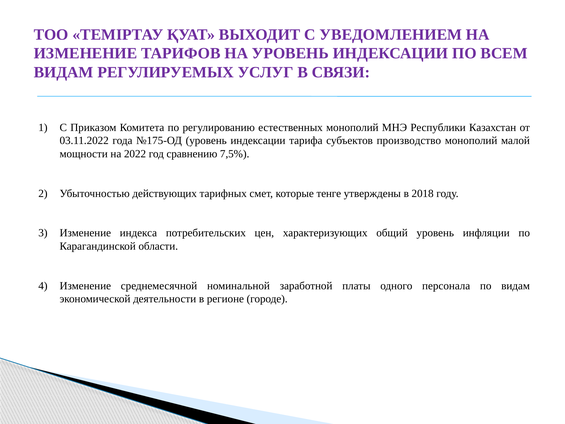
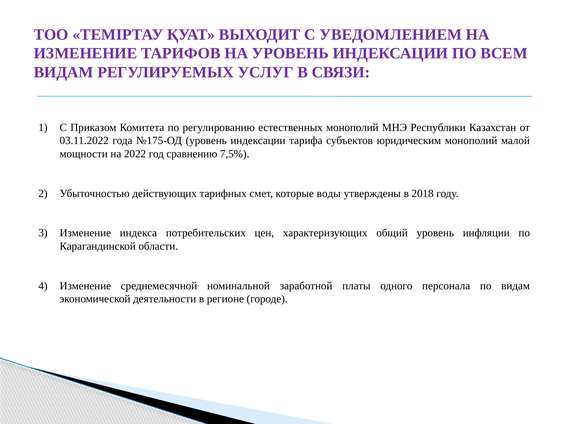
производство: производство -> юридическим
тенге: тенге -> воды
